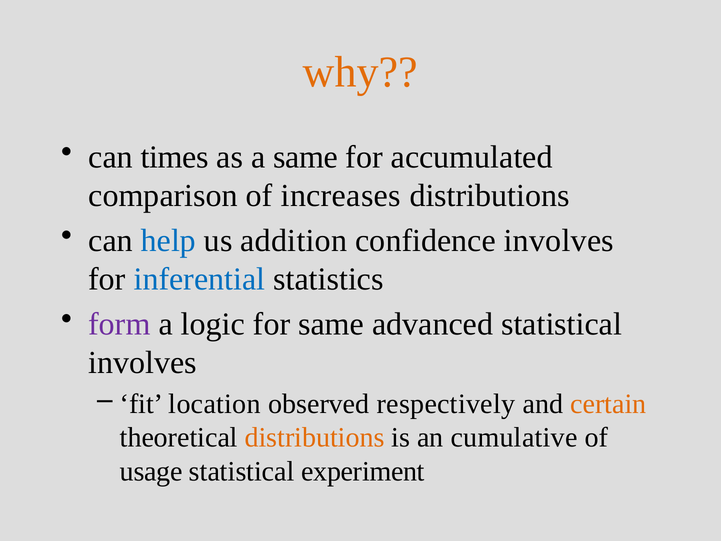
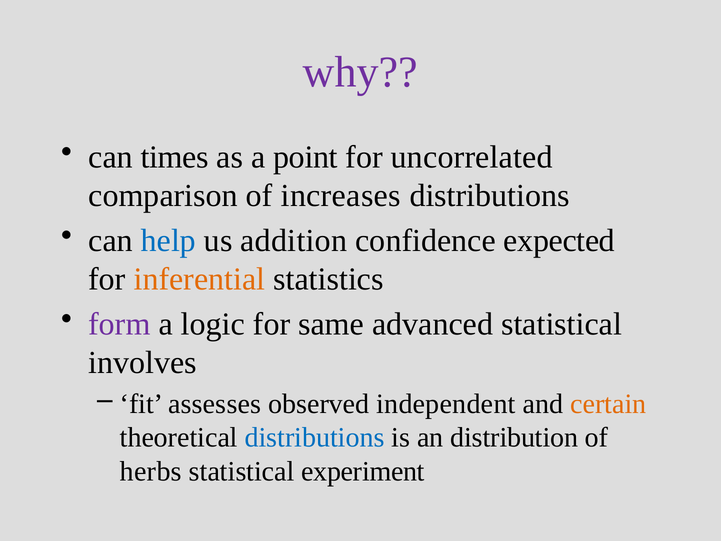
why colour: orange -> purple
a same: same -> point
accumulated: accumulated -> uncorrelated
confidence involves: involves -> expected
inferential colour: blue -> orange
location: location -> assesses
respectively: respectively -> independent
distributions at (315, 437) colour: orange -> blue
cumulative: cumulative -> distribution
usage: usage -> herbs
